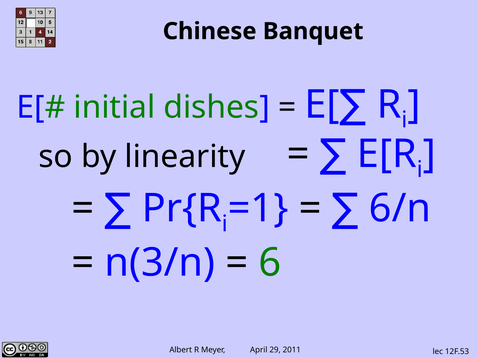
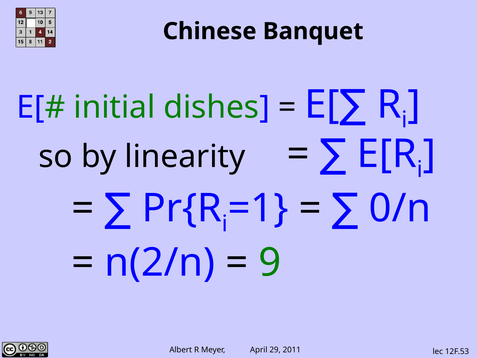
6/n: 6/n -> 0/n
n(3/n: n(3/n -> n(2/n
6: 6 -> 9
